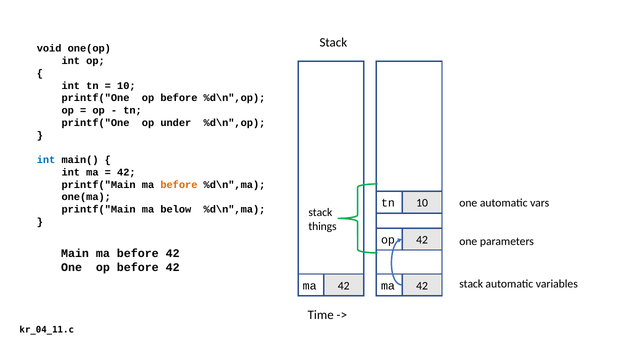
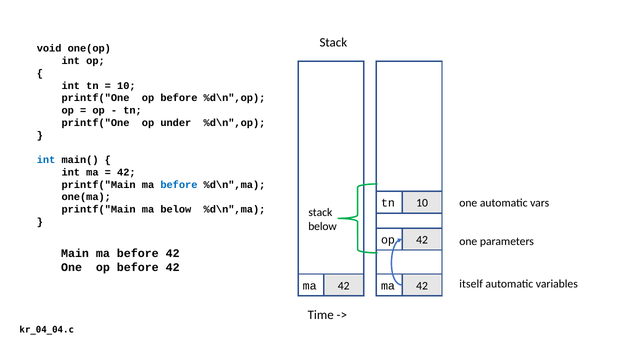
before at (179, 185) colour: orange -> blue
things at (323, 227): things -> below
stack at (471, 285): stack -> itself
kr_04_11.c: kr_04_11.c -> kr_04_04.c
